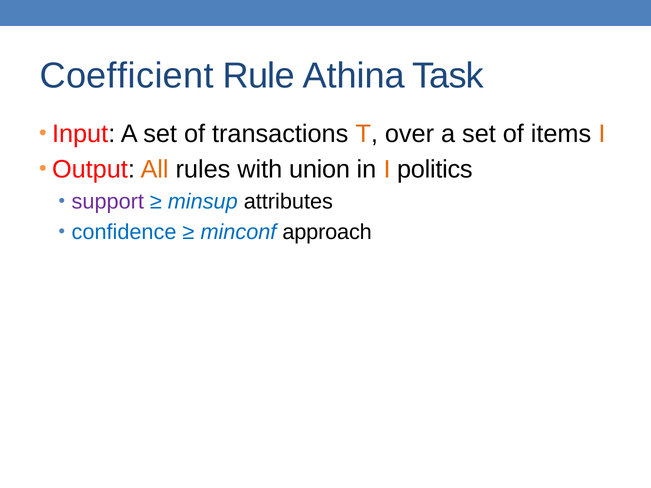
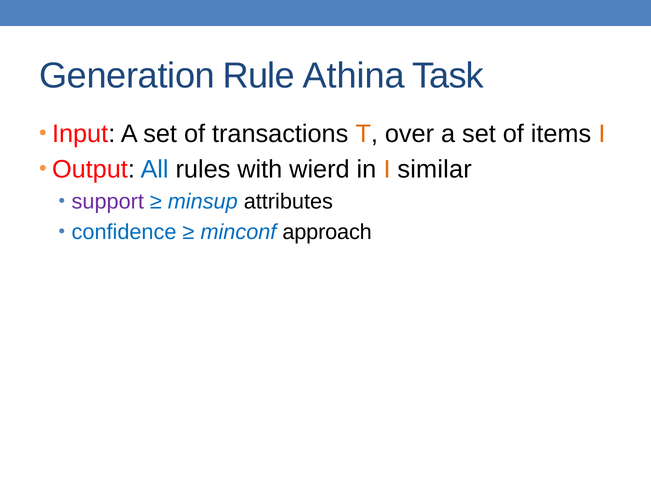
Coefficient: Coefficient -> Generation
All colour: orange -> blue
union: union -> wierd
politics: politics -> similar
